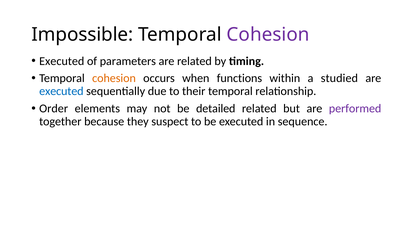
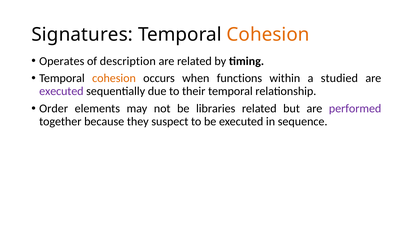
Impossible: Impossible -> Signatures
Cohesion at (268, 35) colour: purple -> orange
Executed at (62, 61): Executed -> Operates
parameters: parameters -> description
executed at (61, 91) colour: blue -> purple
detailed: detailed -> libraries
